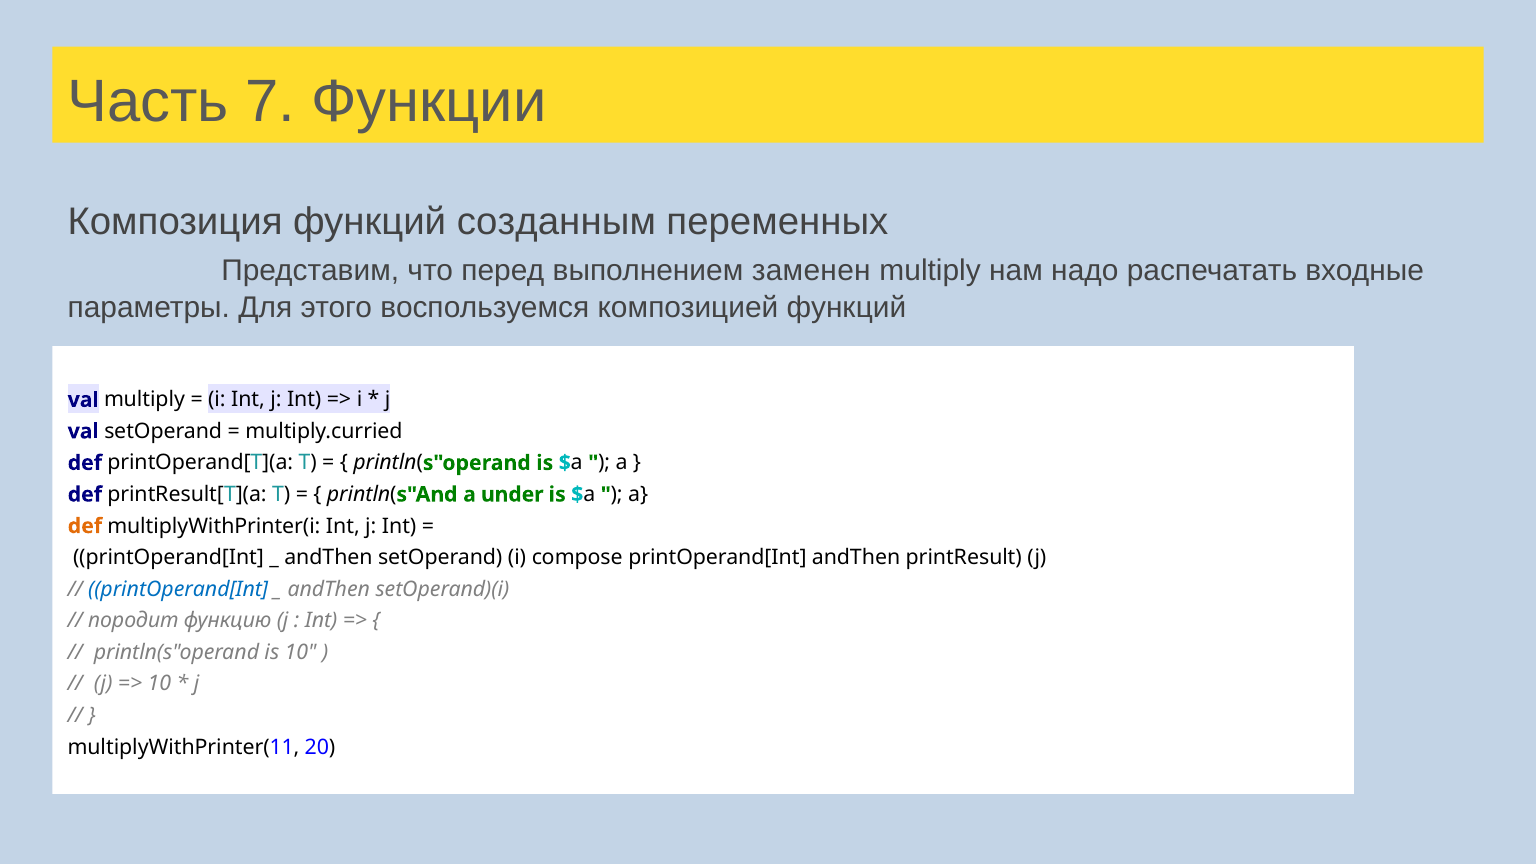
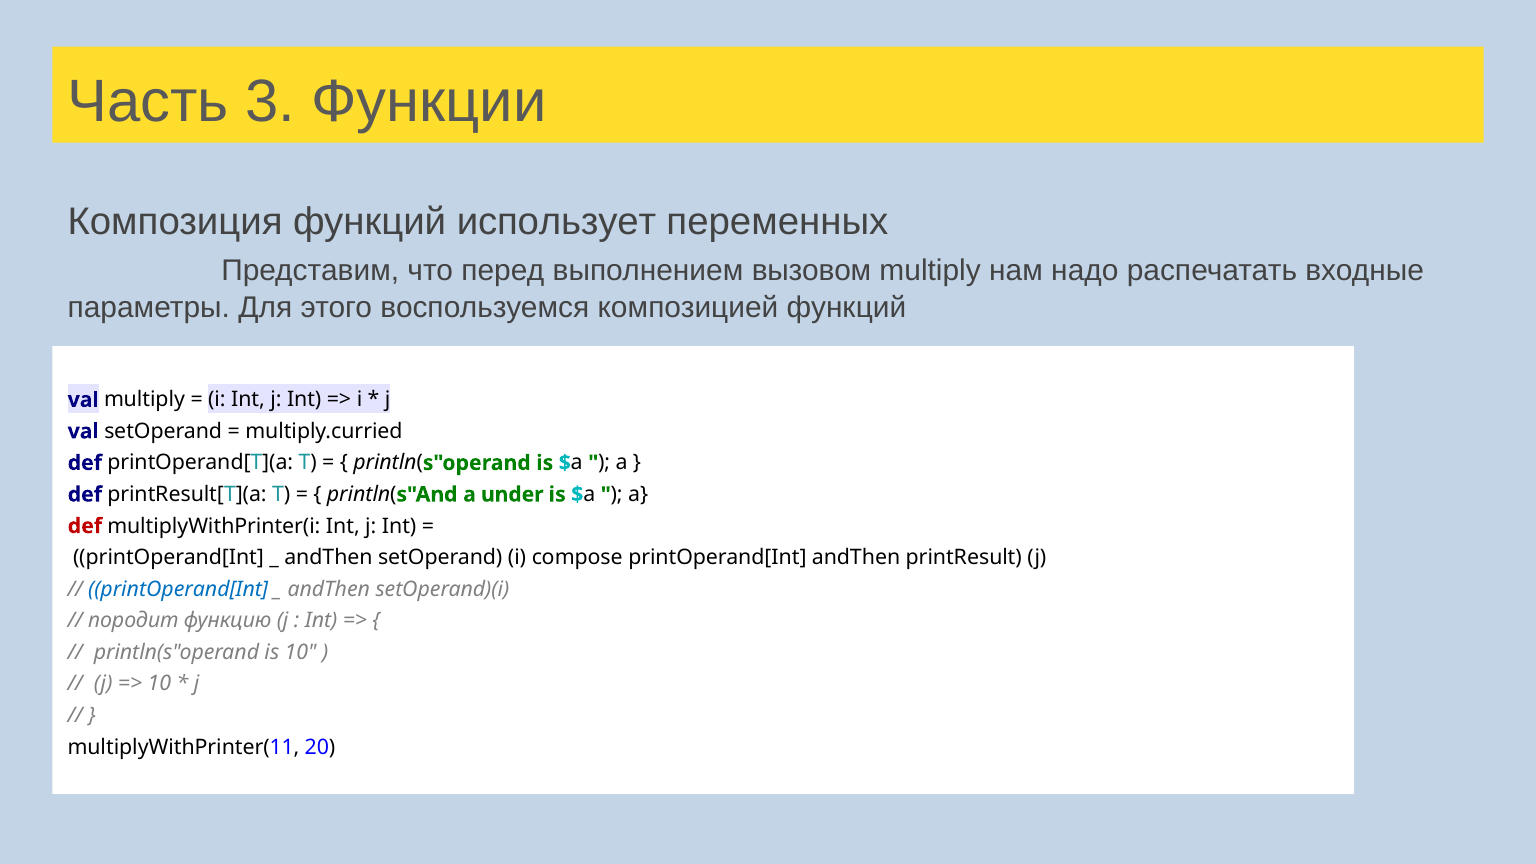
7: 7 -> 3
созданным: созданным -> использует
заменен: заменен -> вызовом
def at (85, 526) colour: orange -> red
